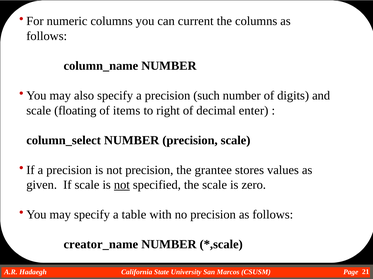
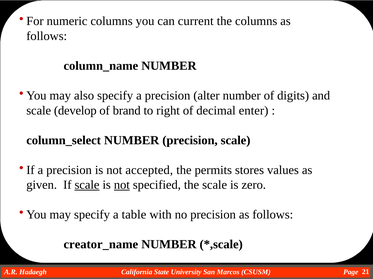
such: such -> alter
floating: floating -> develop
items: items -> brand
not precision: precision -> accepted
grantee: grantee -> permits
scale at (87, 185) underline: none -> present
